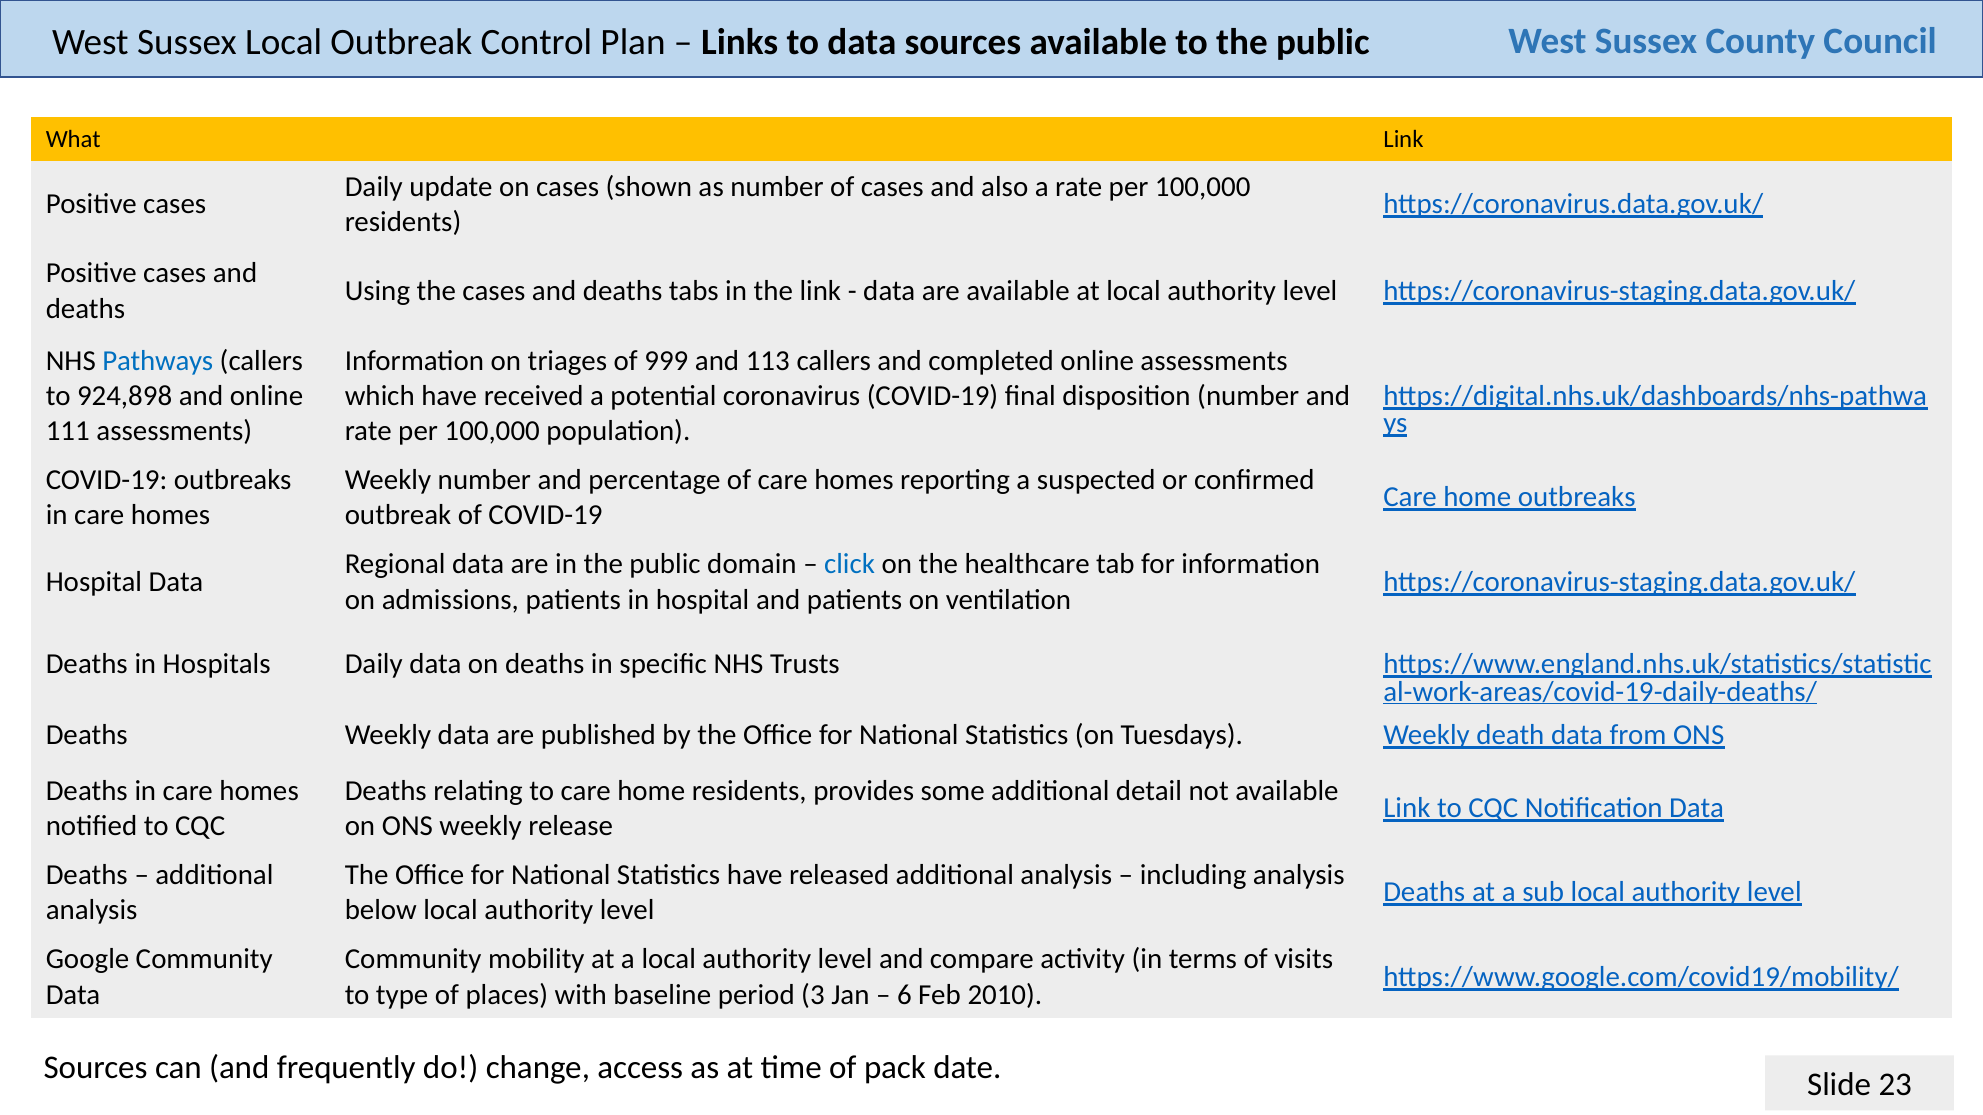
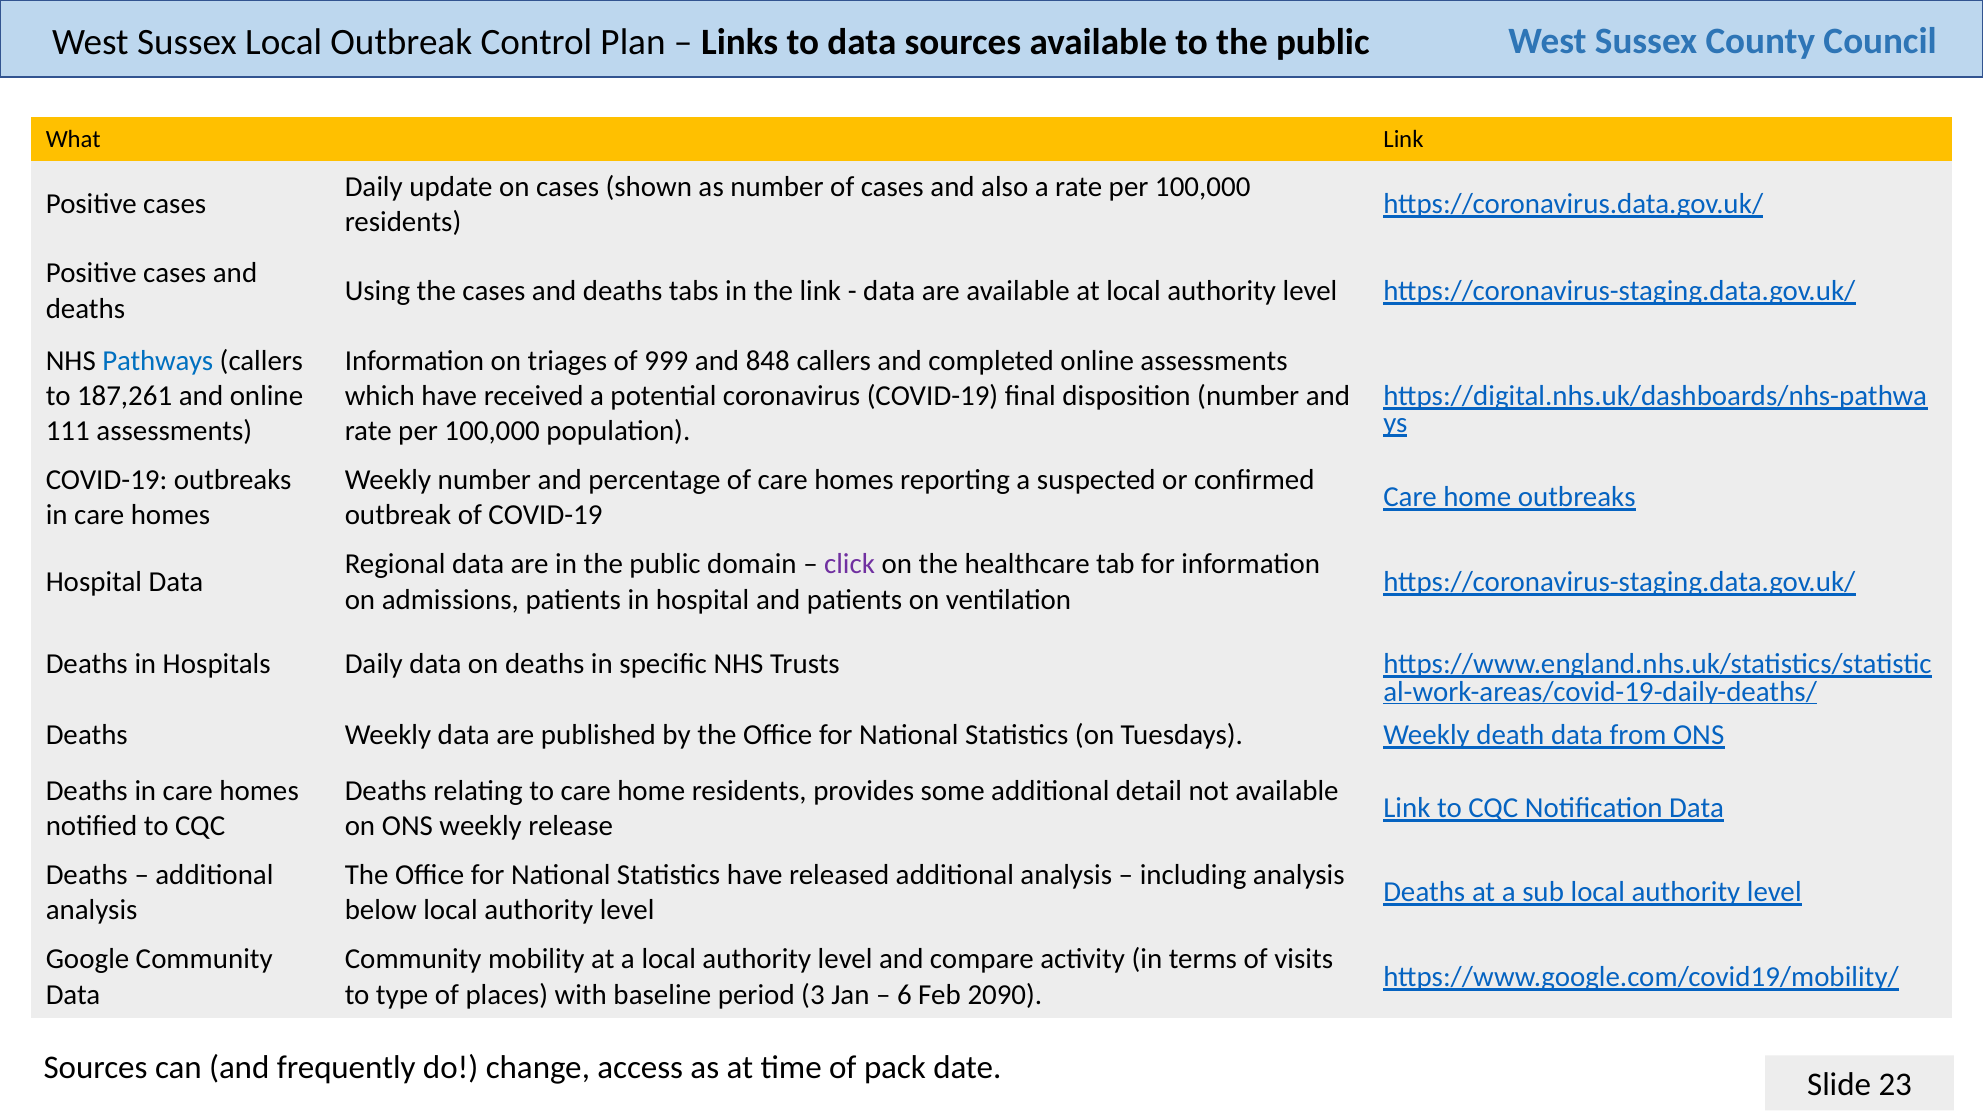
113: 113 -> 848
924,898: 924,898 -> 187,261
click colour: blue -> purple
2010: 2010 -> 2090
